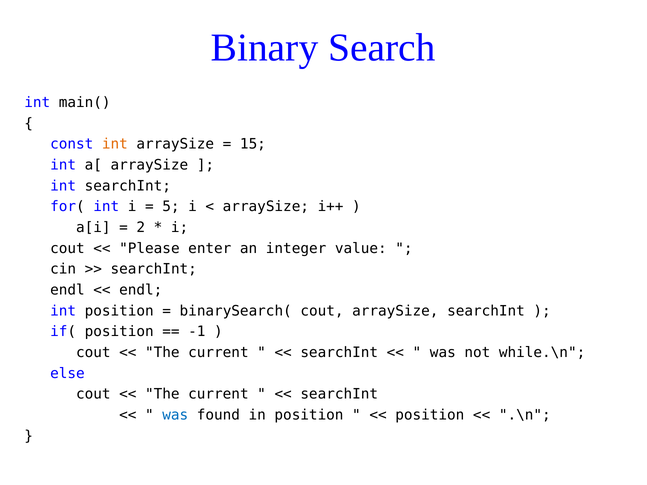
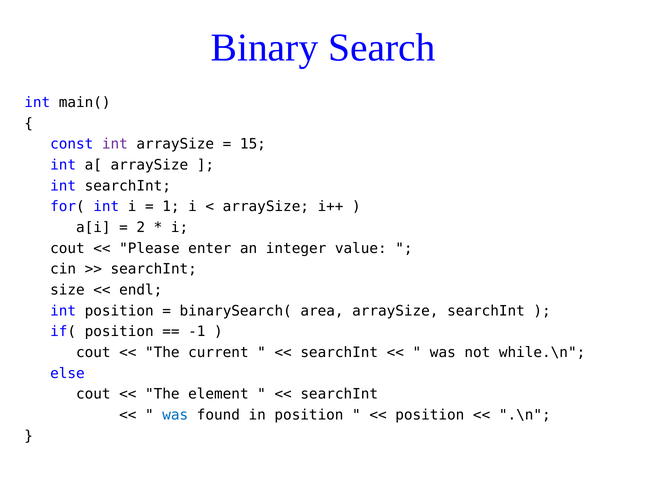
int at (115, 144) colour: orange -> purple
5: 5 -> 1
endl at (67, 290): endl -> size
binarySearch( cout: cout -> area
current at (218, 394): current -> element
